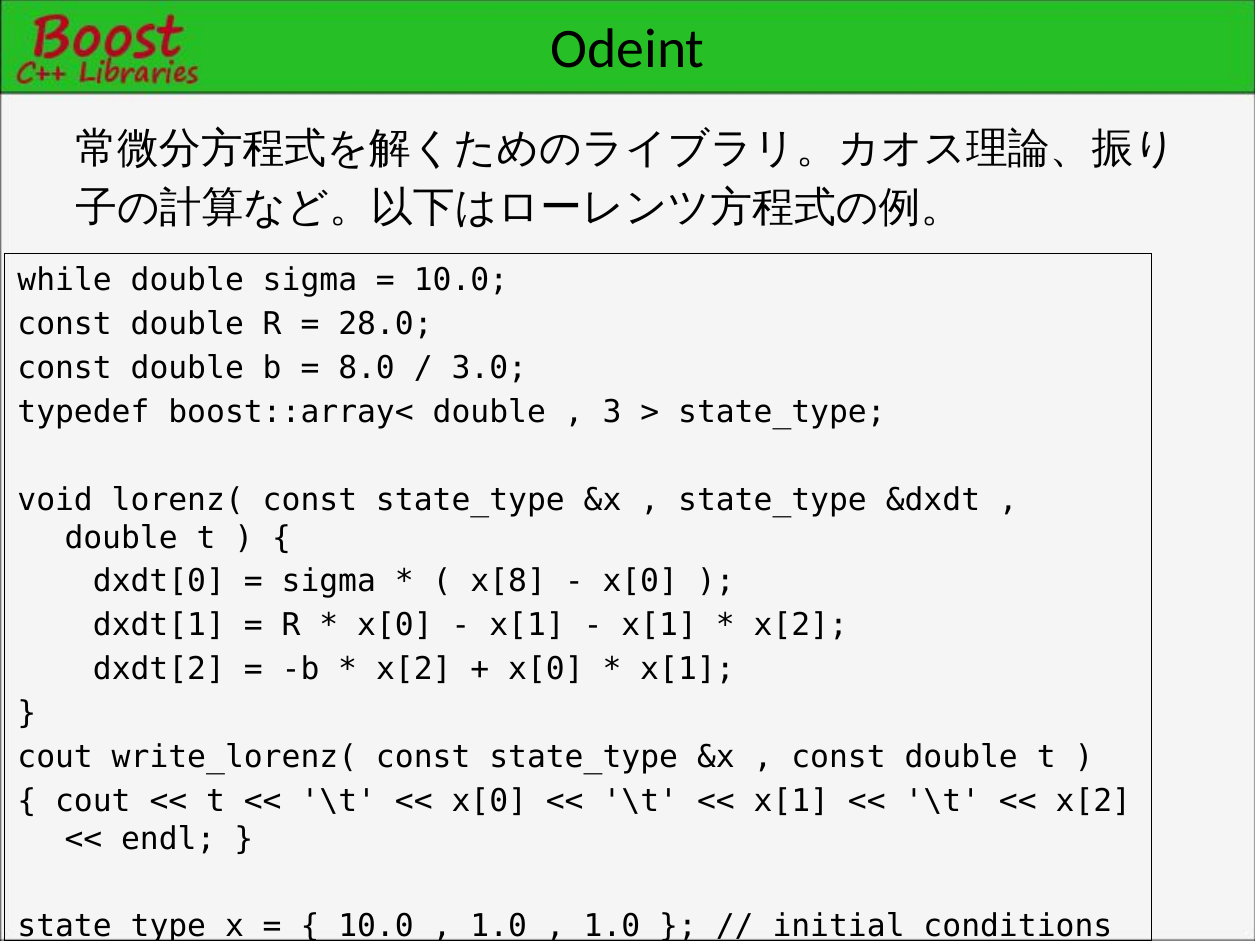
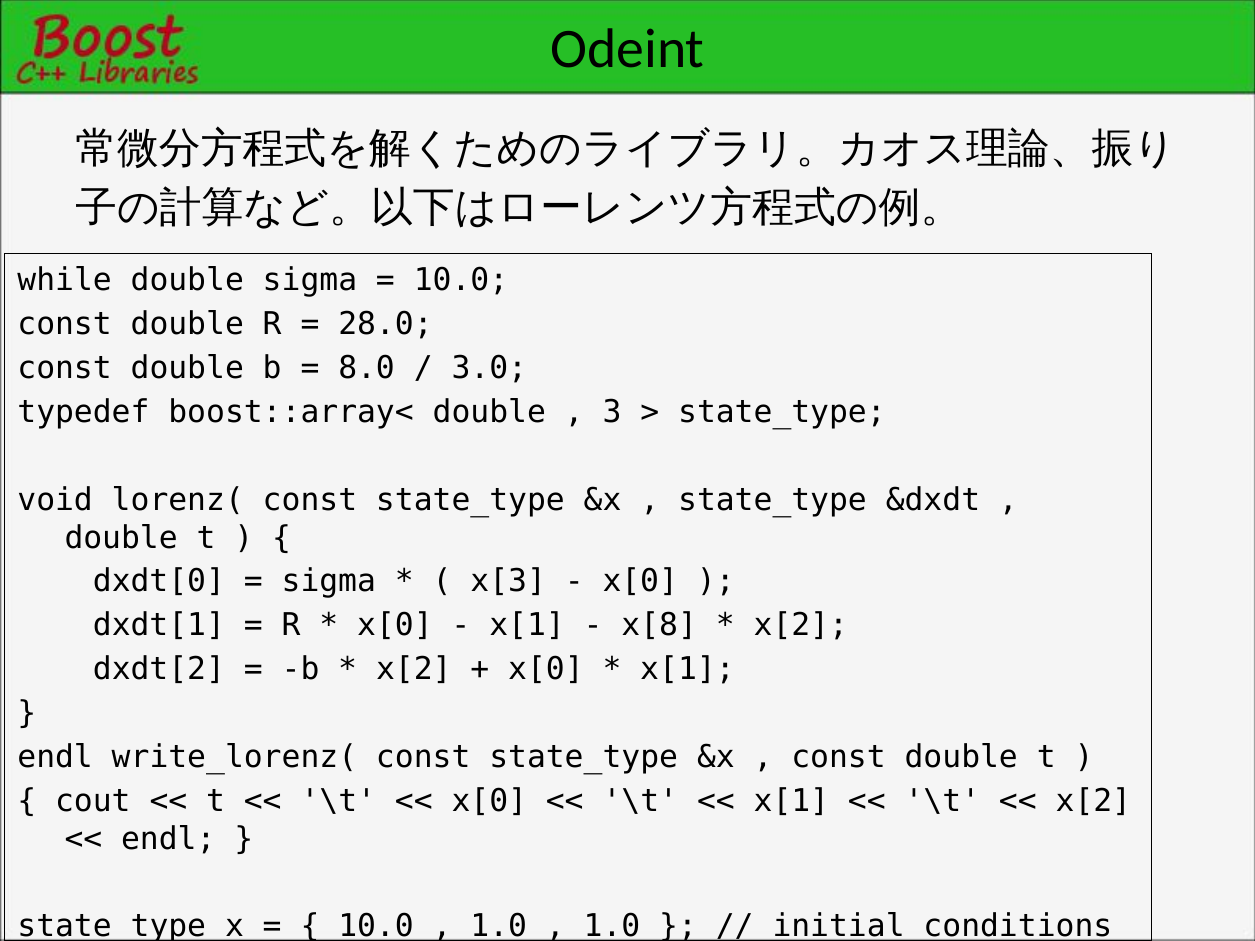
x[8: x[8 -> x[3
x[1 at (659, 626): x[1 -> x[8
cout at (55, 757): cout -> endl
